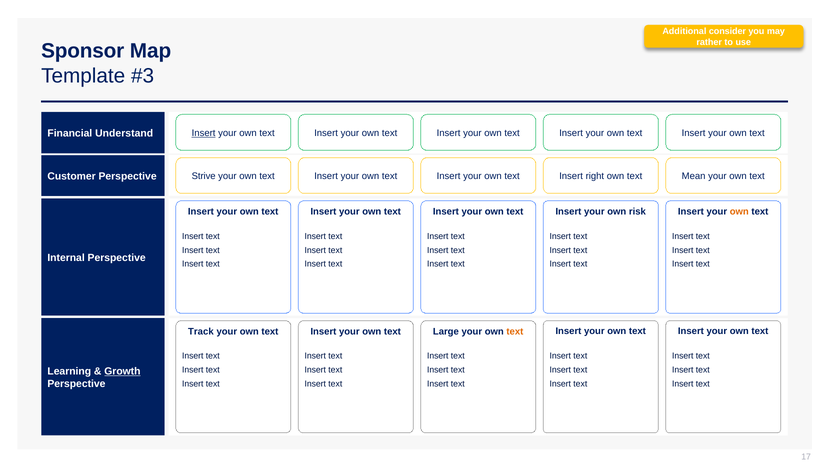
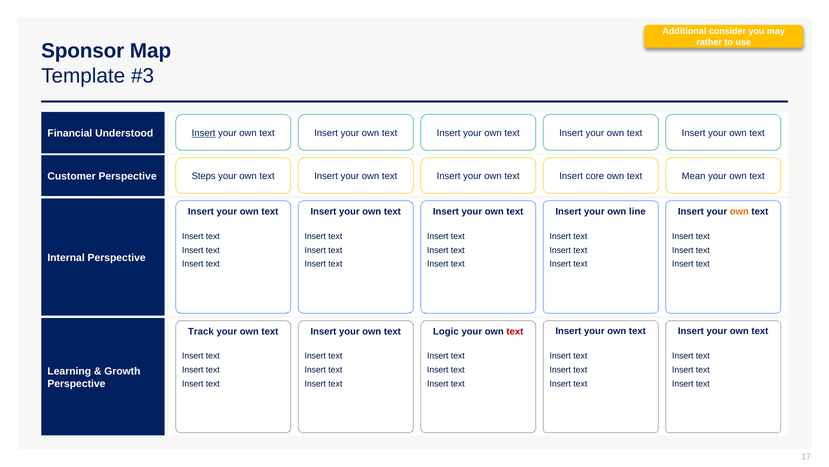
Understand: Understand -> Understood
Strive: Strive -> Steps
right: right -> core
risk: risk -> line
Large: Large -> Logic
text at (515, 331) colour: orange -> red
Growth underline: present -> none
